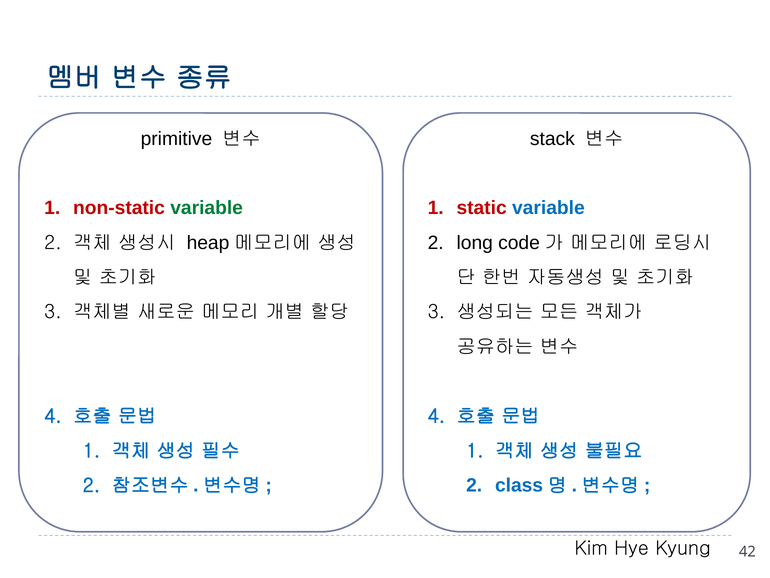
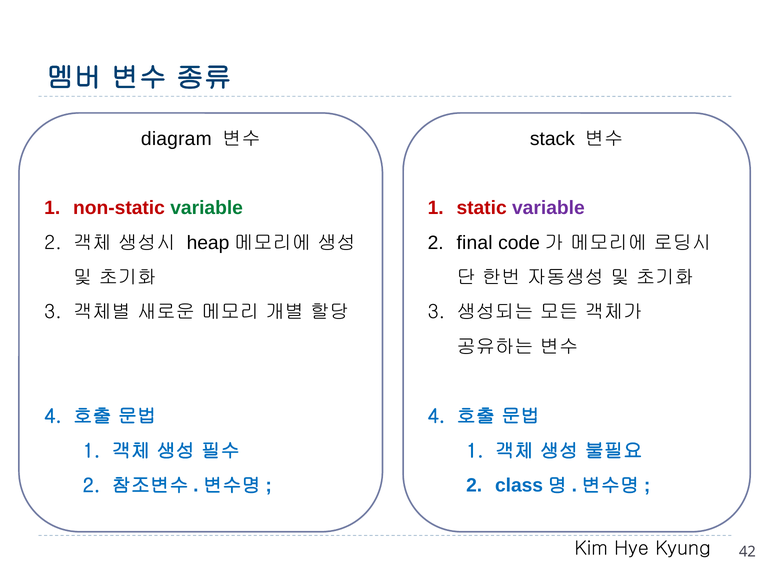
primitive: primitive -> diagram
variable at (548, 208) colour: blue -> purple
long: long -> final
